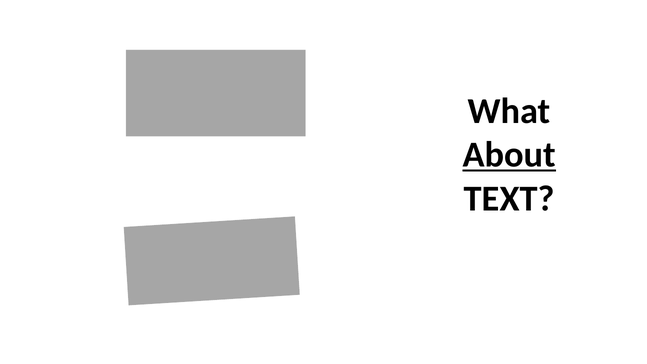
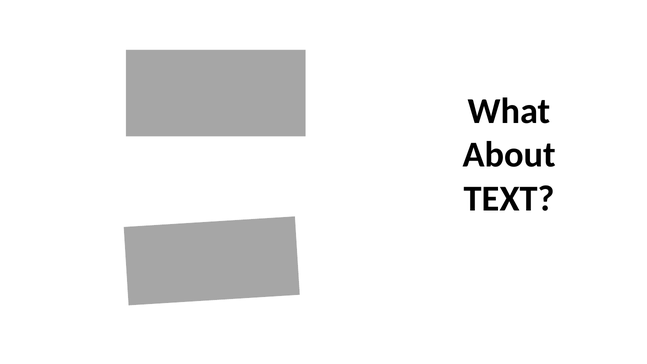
About underline: present -> none
